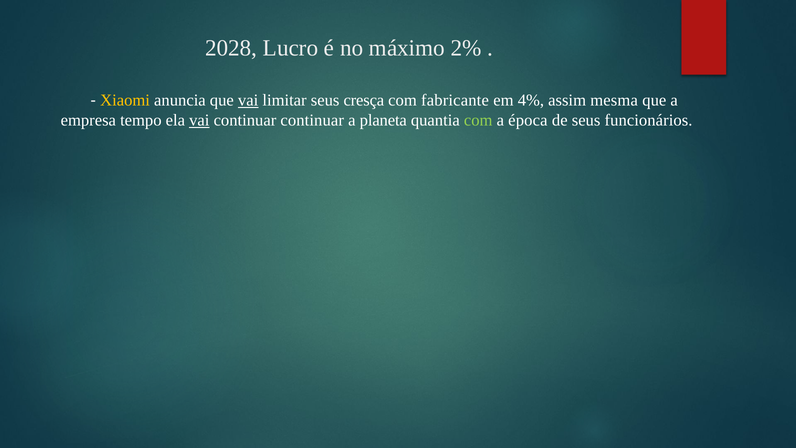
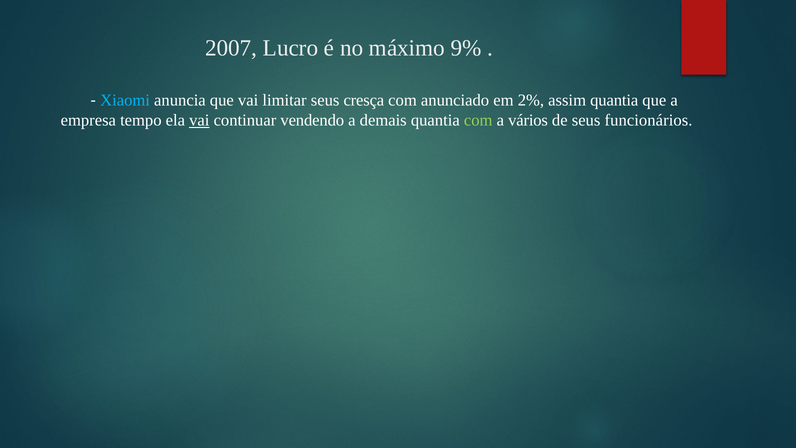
2028: 2028 -> 2007
2%: 2% -> 9%
Xiaomi colour: yellow -> light blue
vai at (248, 100) underline: present -> none
fabricante: fabricante -> anunciado
4%: 4% -> 2%
assim mesma: mesma -> quantia
continuar continuar: continuar -> vendendo
planeta: planeta -> demais
época: época -> vários
